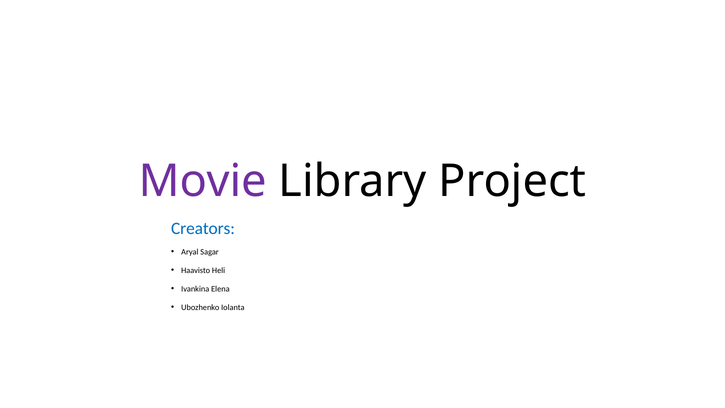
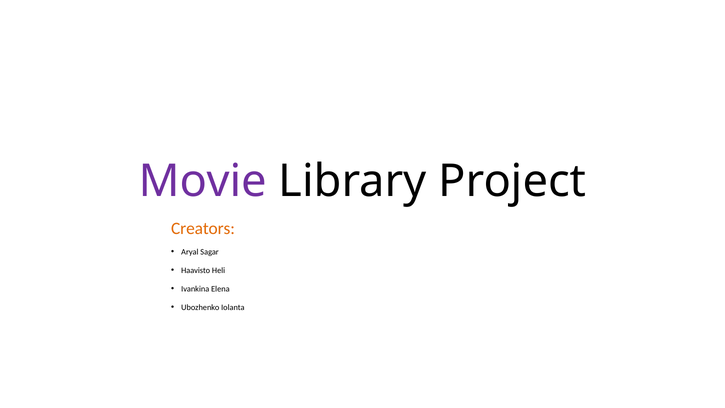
Creators colour: blue -> orange
